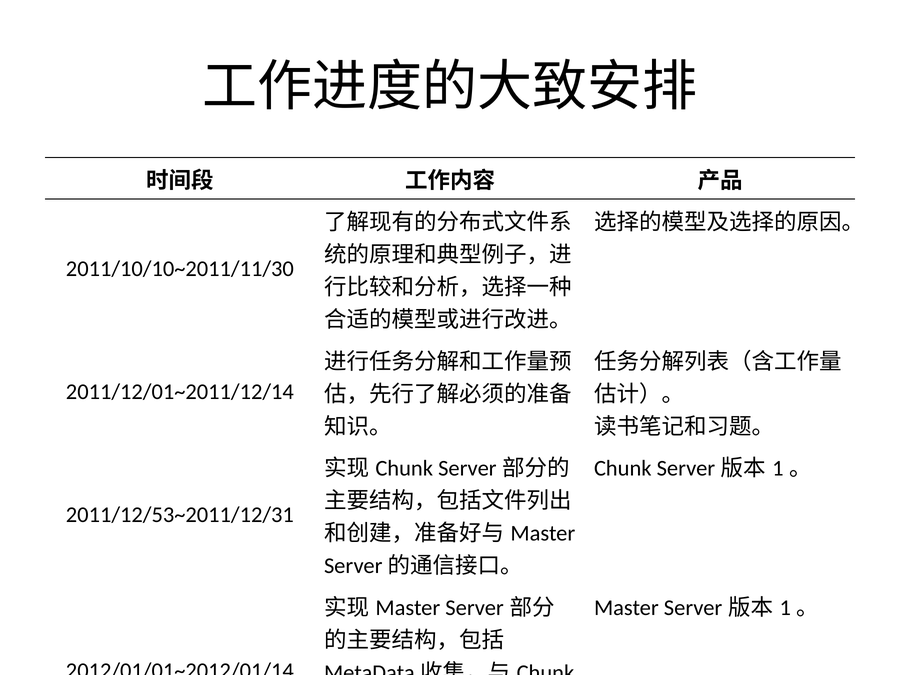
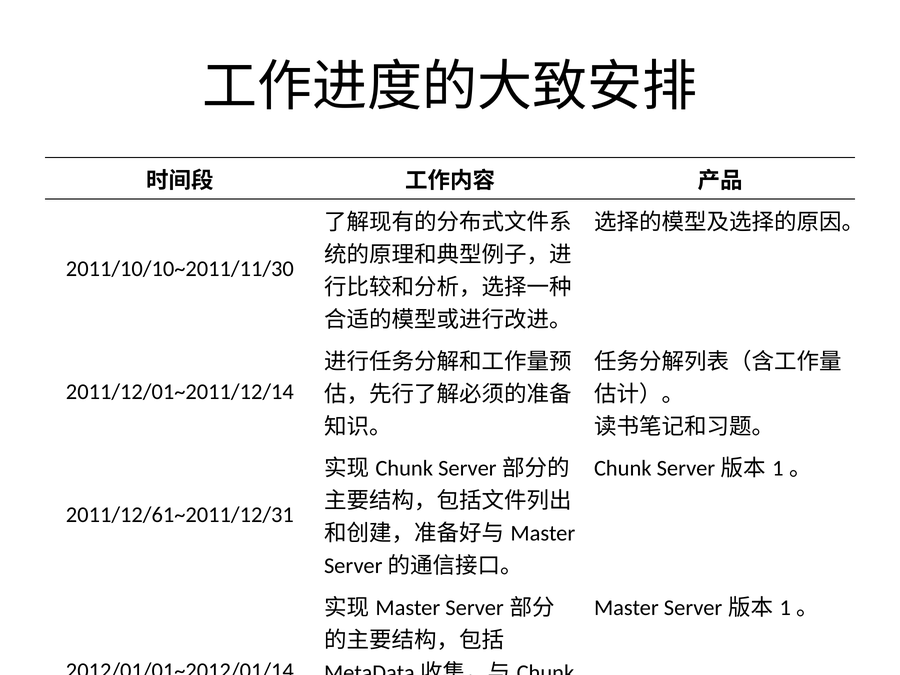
2011/12/53~2011/12/31: 2011/12/53~2011/12/31 -> 2011/12/61~2011/12/31
